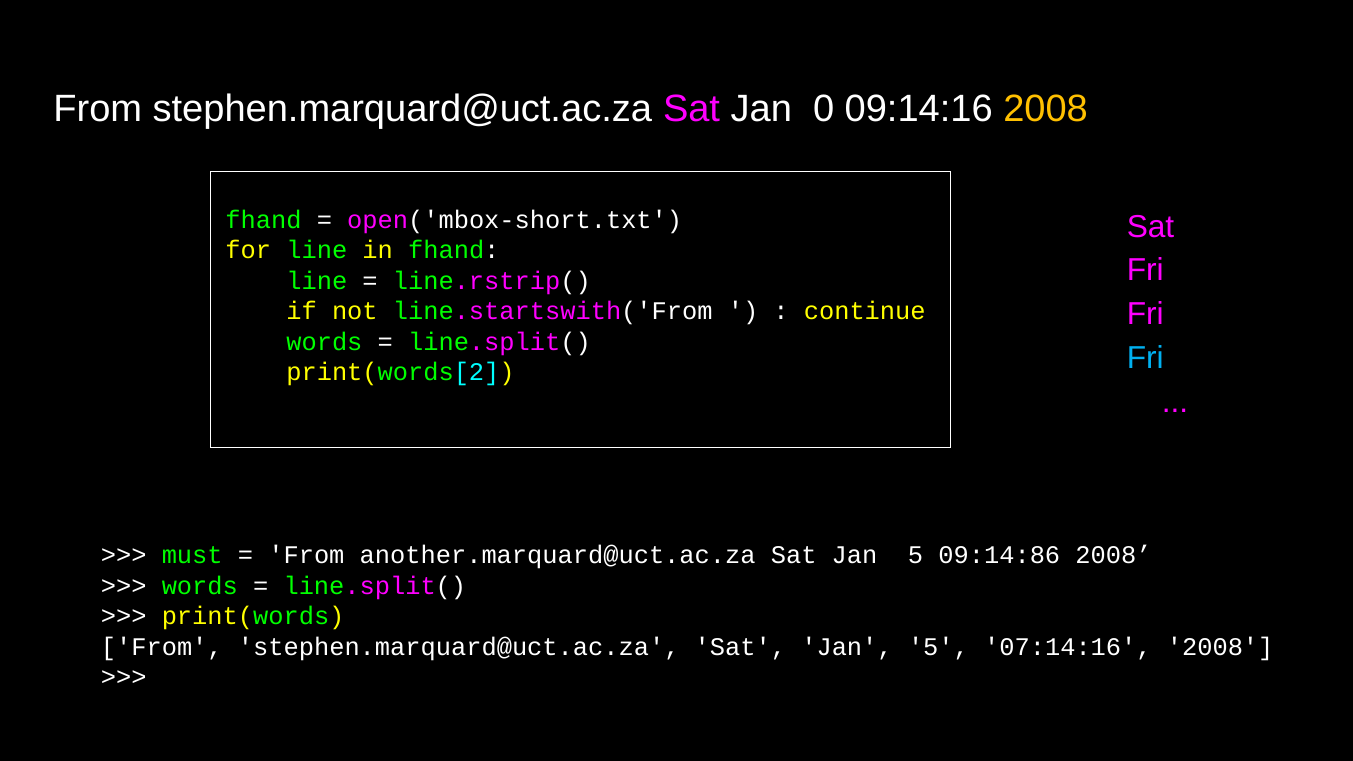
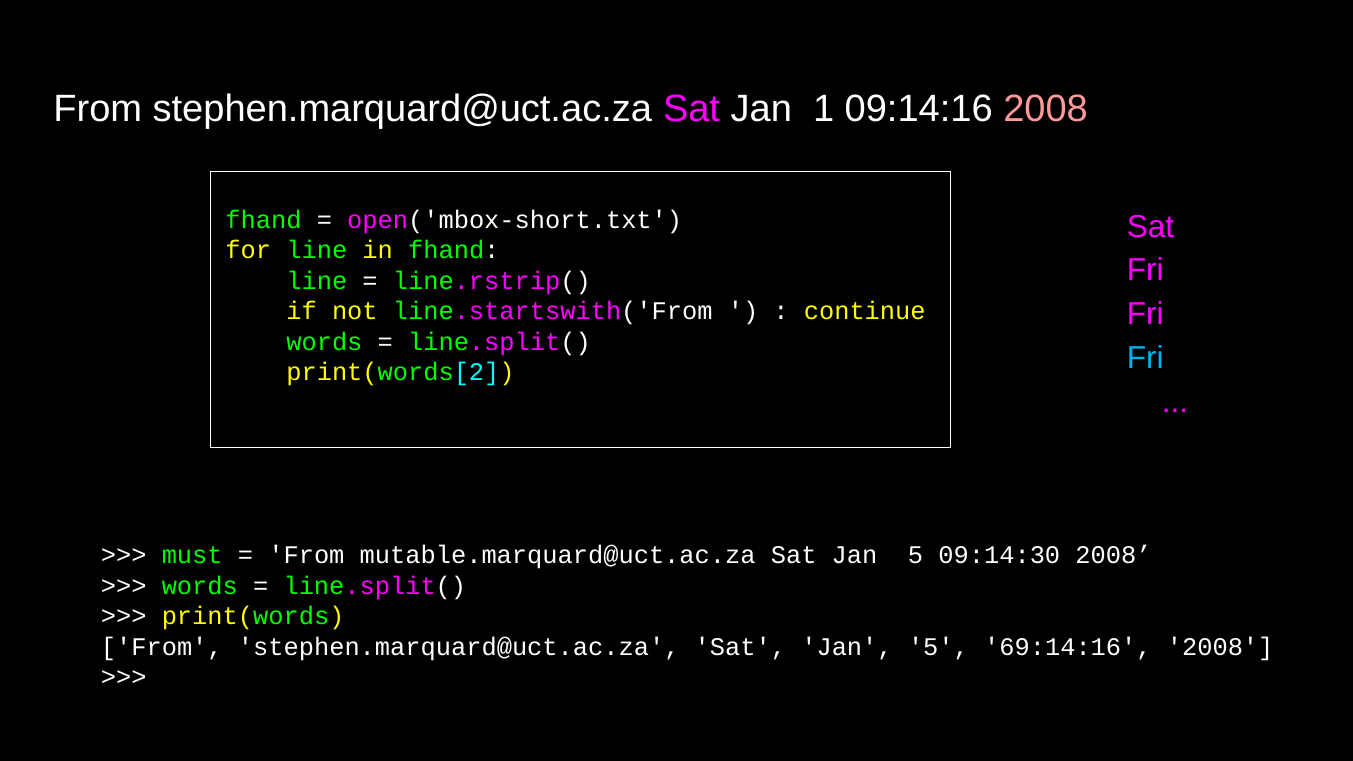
0: 0 -> 1
2008 at (1046, 109) colour: yellow -> pink
another.marquard@uct.ac.za: another.marquard@uct.ac.za -> mutable.marquard@uct.ac.za
09:14:86: 09:14:86 -> 09:14:30
07:14:16: 07:14:16 -> 69:14:16
